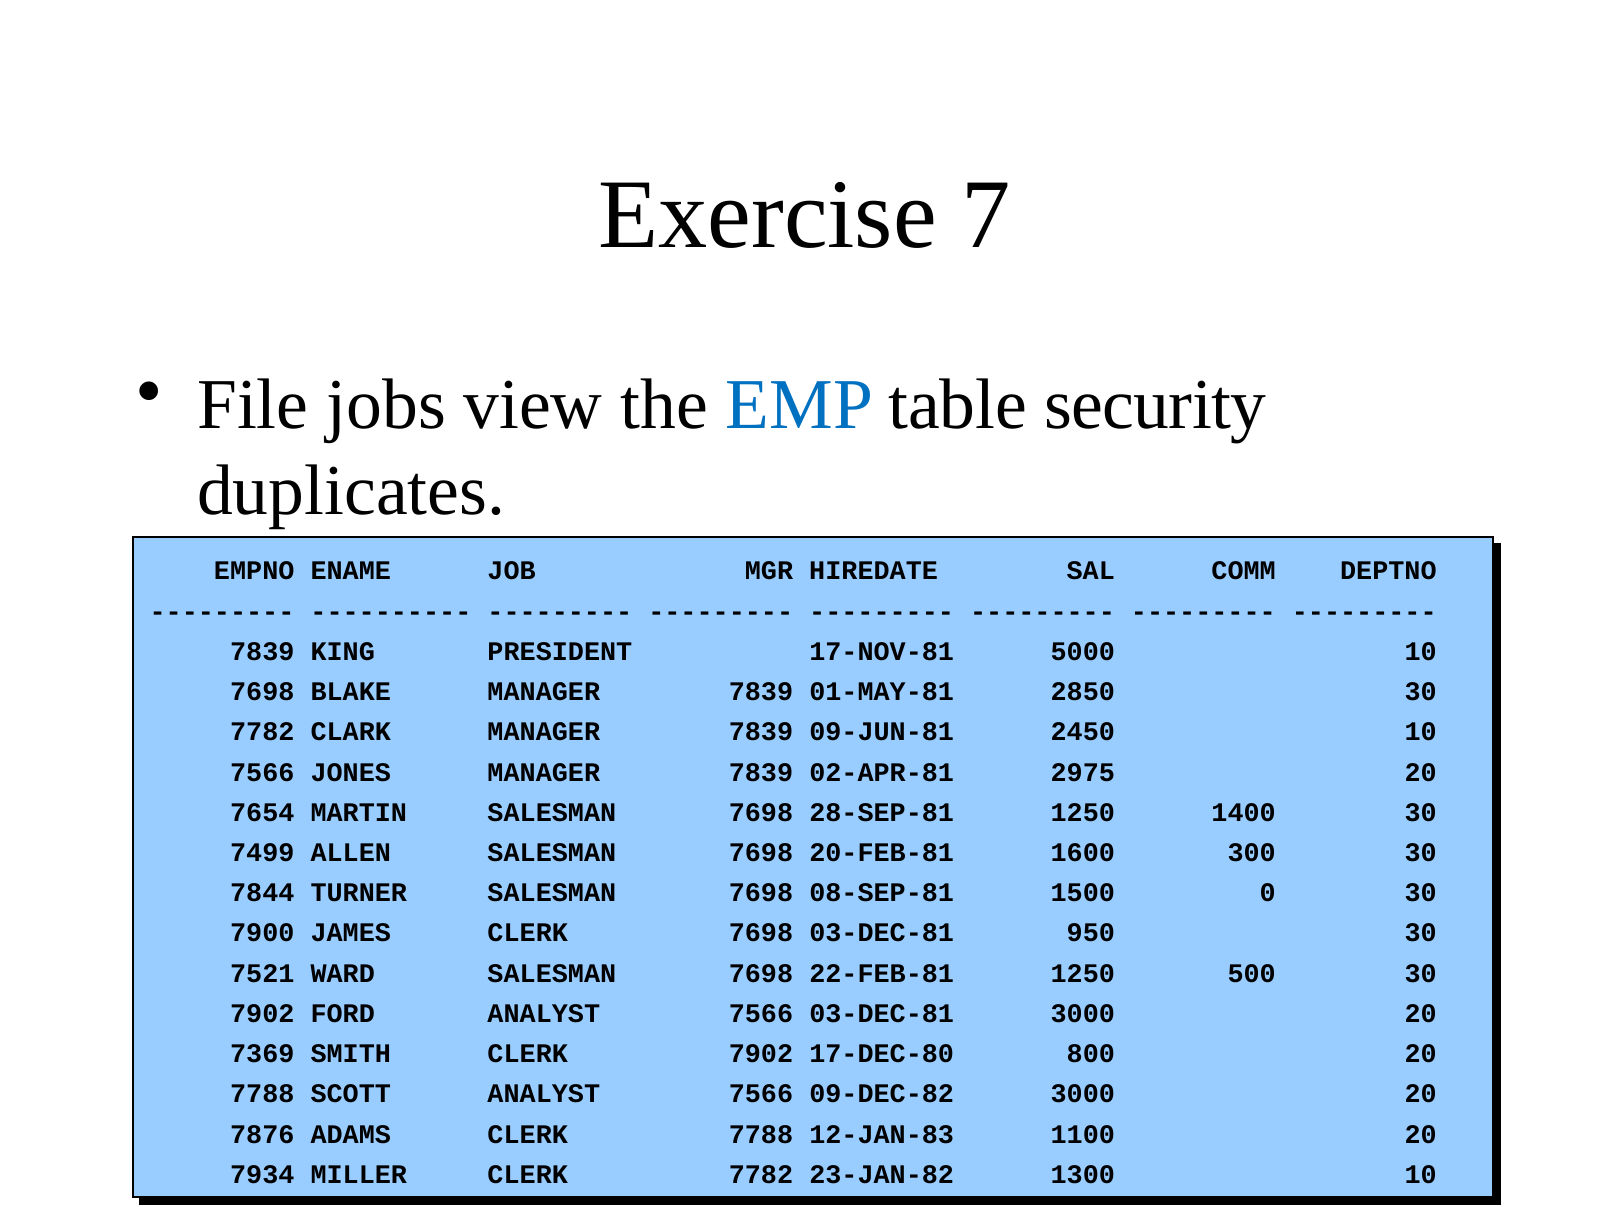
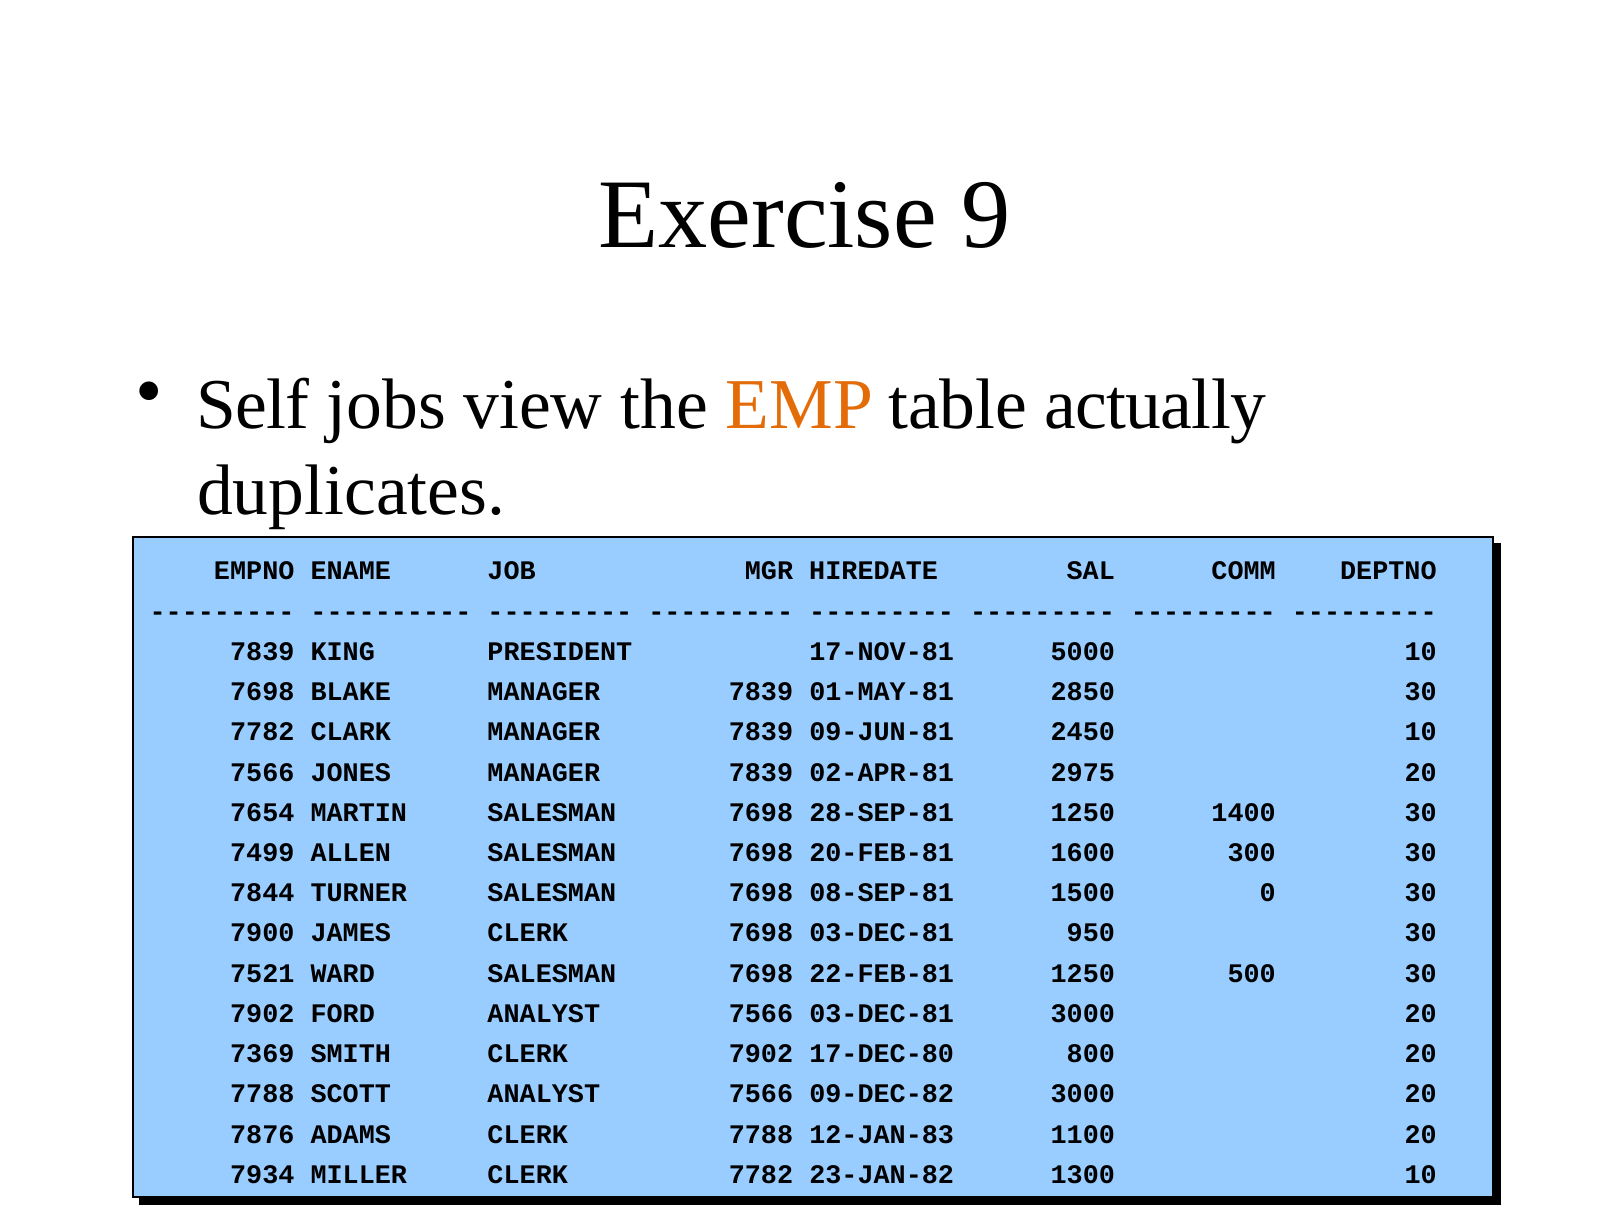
7: 7 -> 9
File: File -> Self
EMP colour: blue -> orange
security: security -> actually
